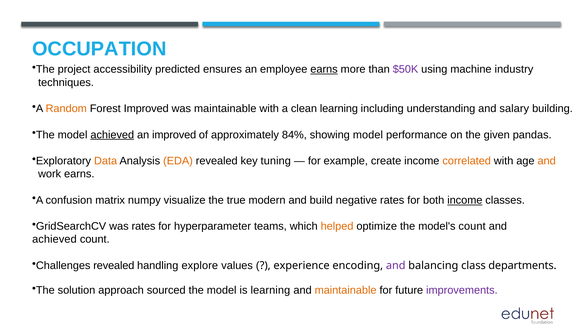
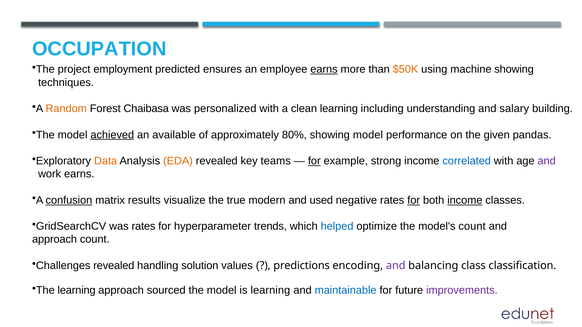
accessibility: accessibility -> employment
$50K colour: purple -> orange
machine industry: industry -> showing
Forest Improved: Improved -> Chaibasa
was maintainable: maintainable -> personalized
an improved: improved -> available
84%: 84% -> 80%
tuning: tuning -> teams
for at (314, 161) underline: none -> present
create: create -> strong
correlated colour: orange -> blue
and at (547, 161) colour: orange -> purple
confusion underline: none -> present
numpy: numpy -> results
build: build -> used
for at (414, 200) underline: none -> present
teams: teams -> trends
helped colour: orange -> blue
achieved at (54, 240): achieved -> approach
explore: explore -> solution
experience: experience -> predictions
departments: departments -> classification
The solution: solution -> learning
maintainable at (346, 291) colour: orange -> blue
